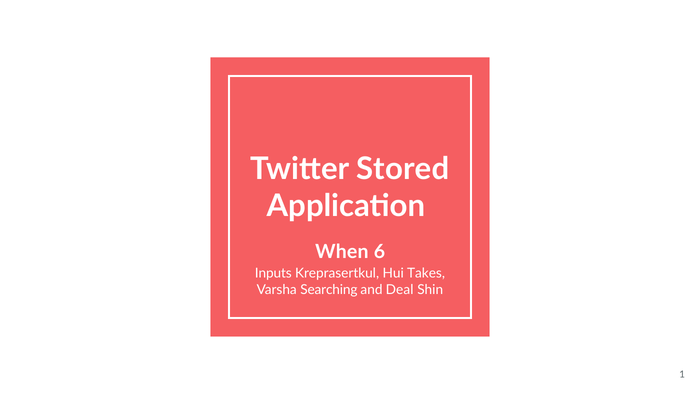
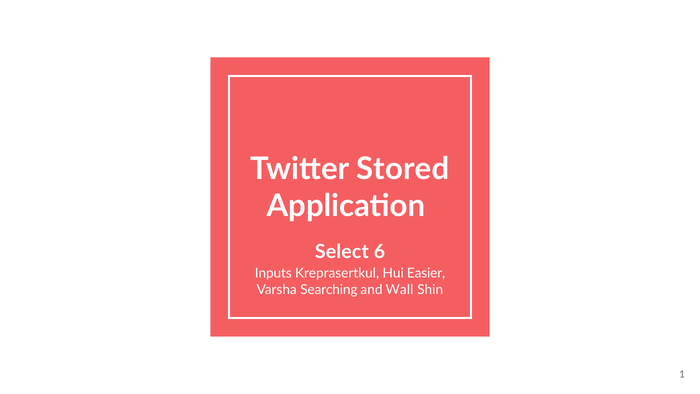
When: When -> Select
Takes: Takes -> Easier
Deal: Deal -> Wall
